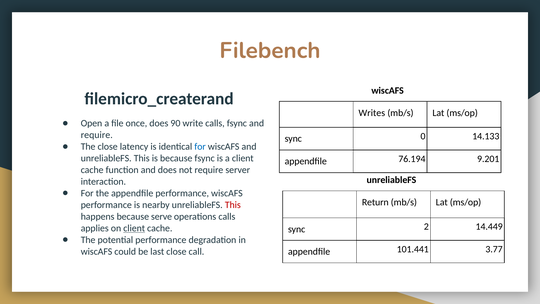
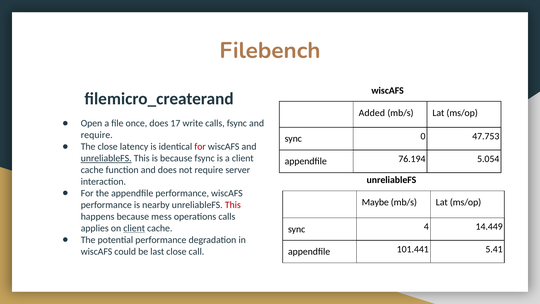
Writes: Writes -> Added
90: 90 -> 17
14.133: 14.133 -> 47.753
for at (200, 147) colour: blue -> red
unreliableFS at (106, 158) underline: none -> present
9.201: 9.201 -> 5.054
Return: Return -> Maybe
serve: serve -> mess
2: 2 -> 4
3.77: 3.77 -> 5.41
